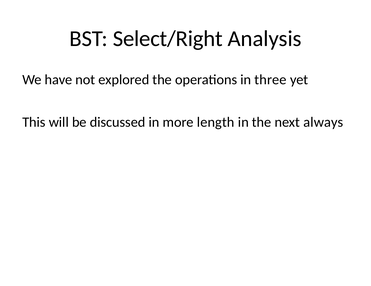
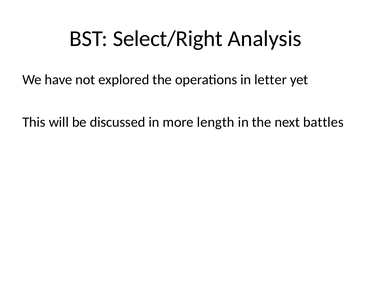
three: three -> letter
always: always -> battles
